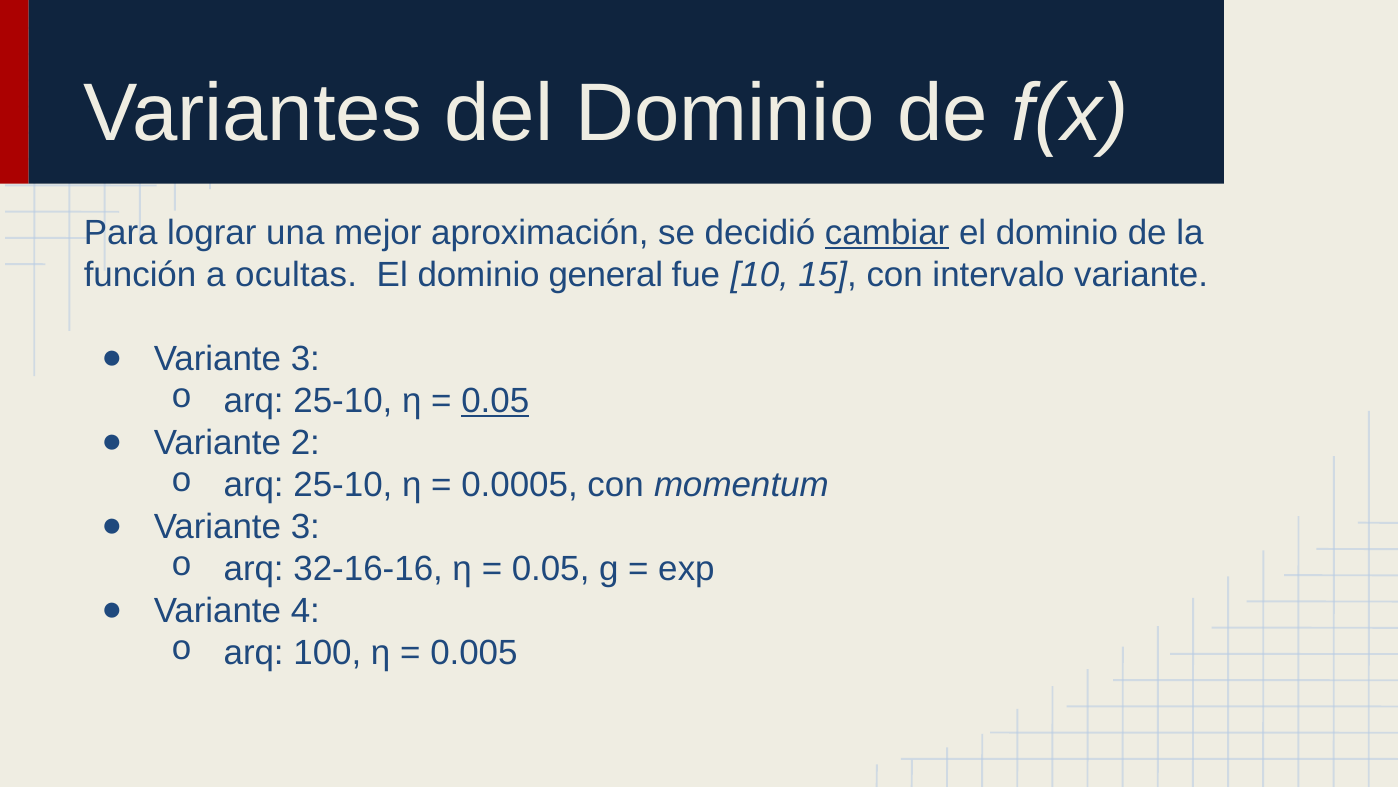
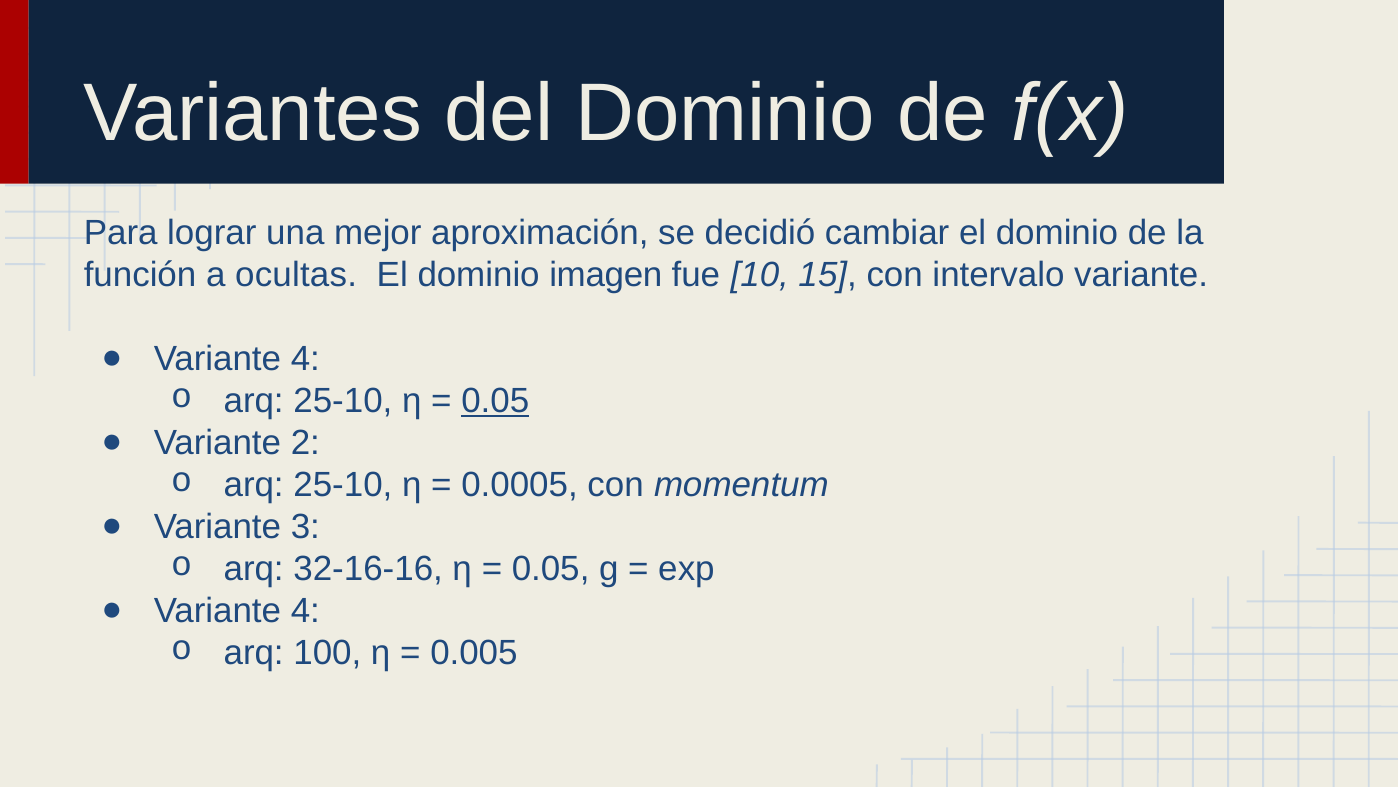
cambiar underline: present -> none
general: general -> imagen
3 at (305, 359): 3 -> 4
